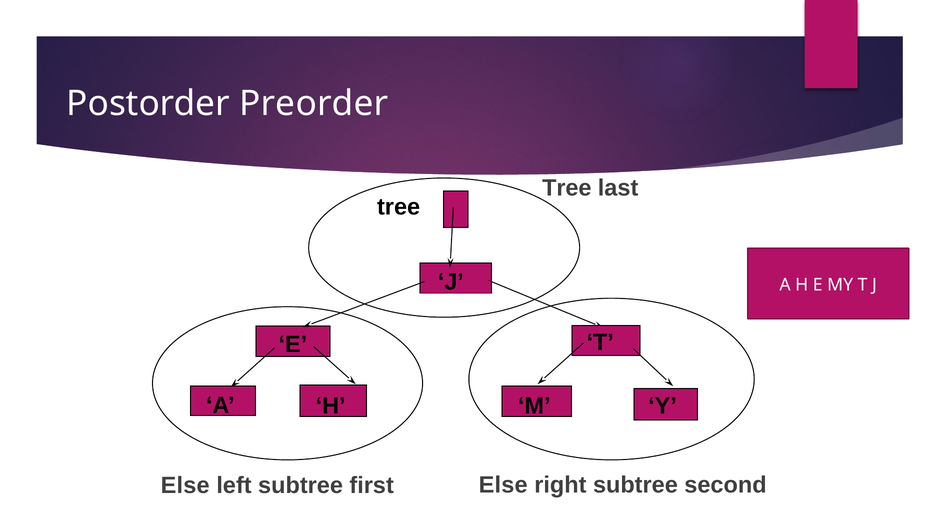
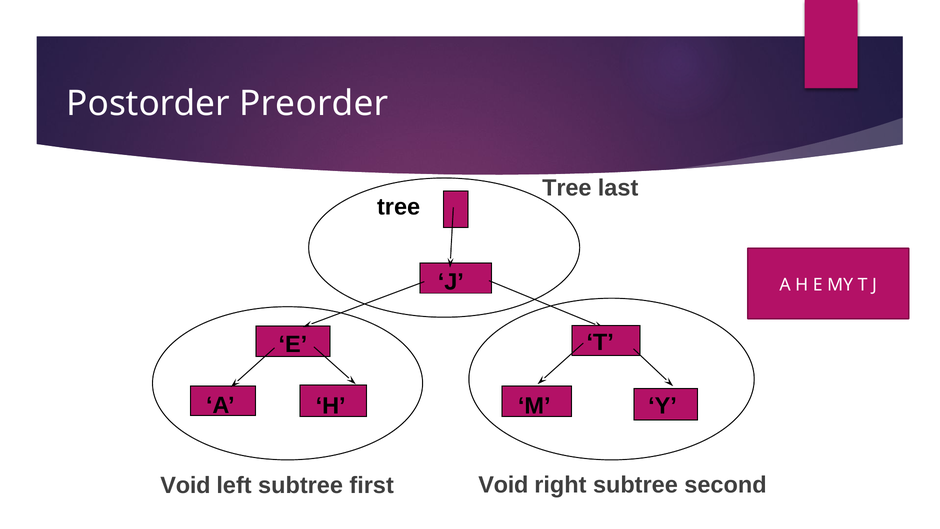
Else at (185, 485): Else -> Void
first Else: Else -> Void
